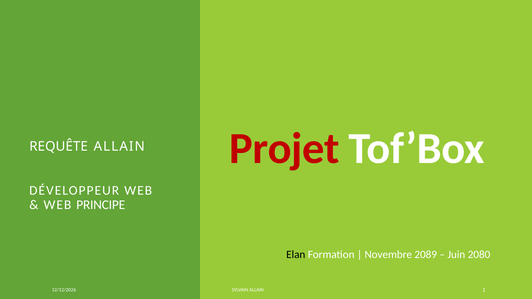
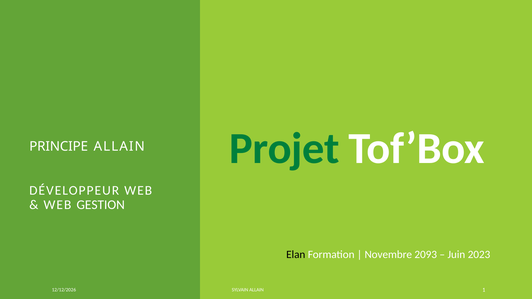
Projet colour: red -> green
REQUÊTE: REQUÊTE -> PRINCIPE
PRINCIPE: PRINCIPE -> GESTION
2089: 2089 -> 2093
2080: 2080 -> 2023
